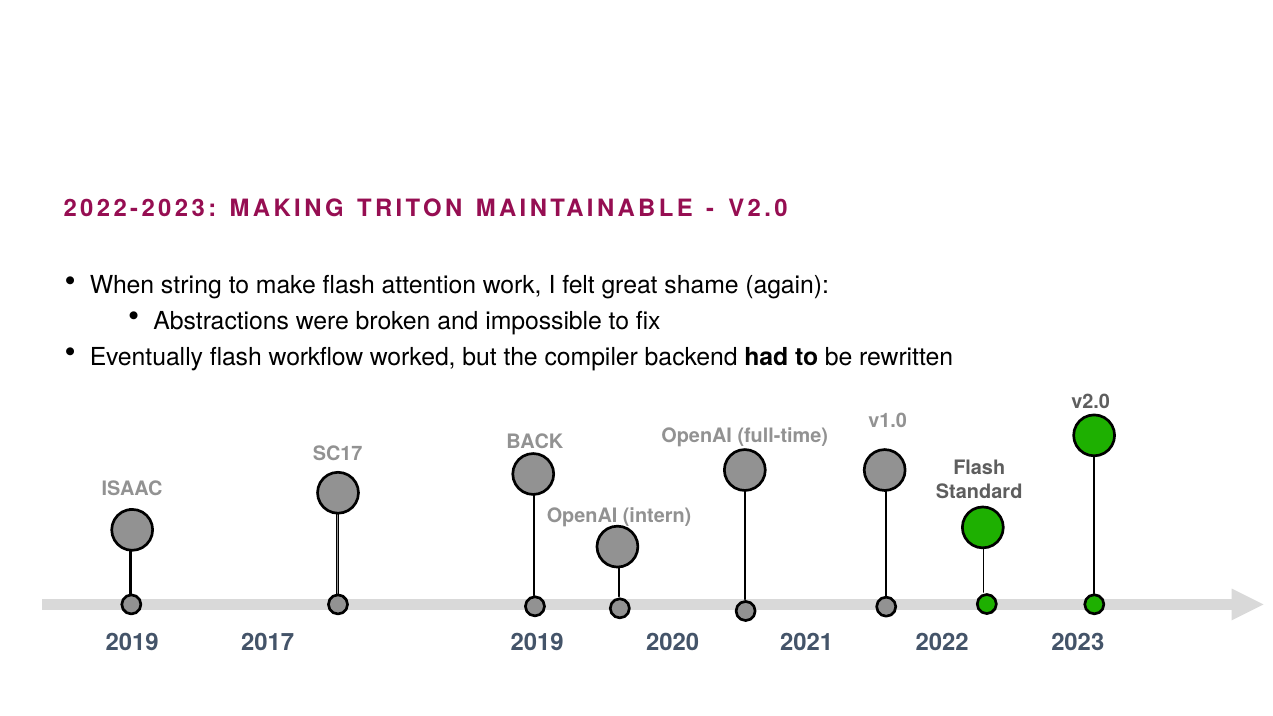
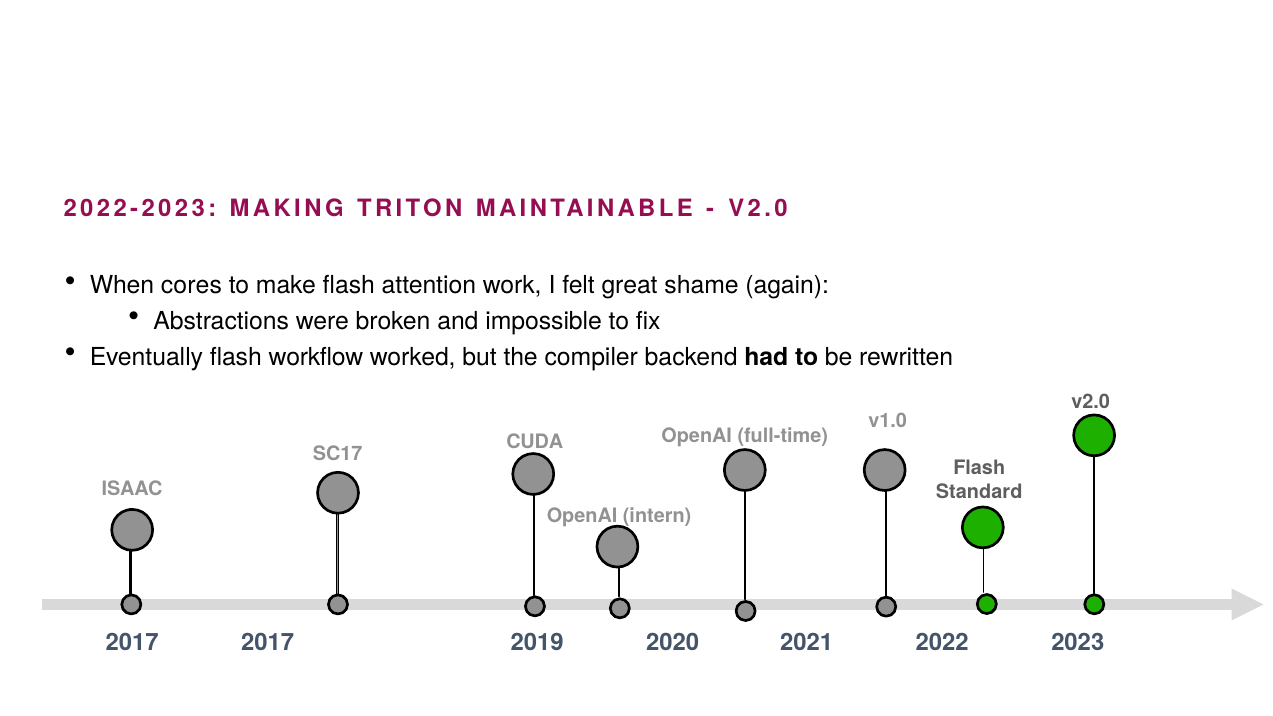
string: string -> cores
BACK: BACK -> CUDA
2019 at (132, 643): 2019 -> 2017
